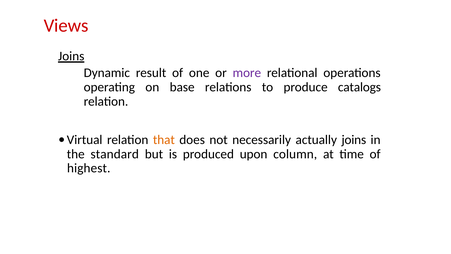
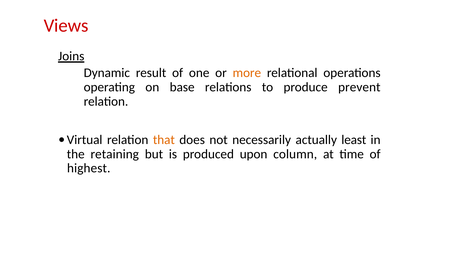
more colour: purple -> orange
catalogs: catalogs -> prevent
actually joins: joins -> least
standard: standard -> retaining
